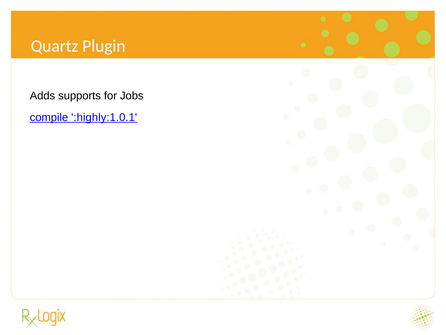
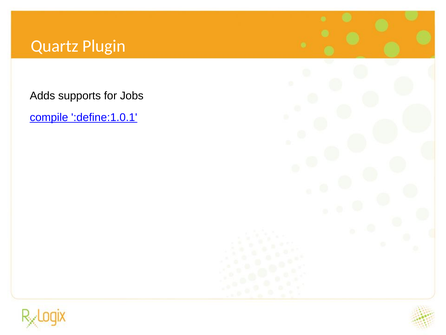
:highly:1.0.1: :highly:1.0.1 -> :define:1.0.1
